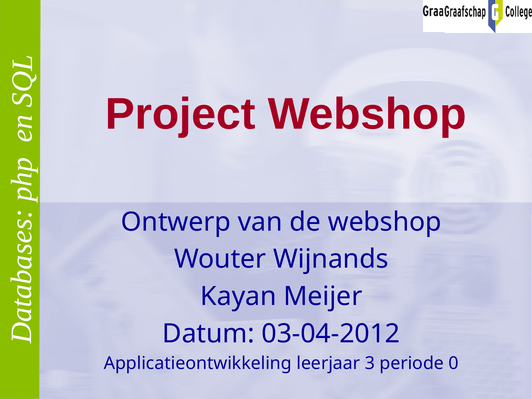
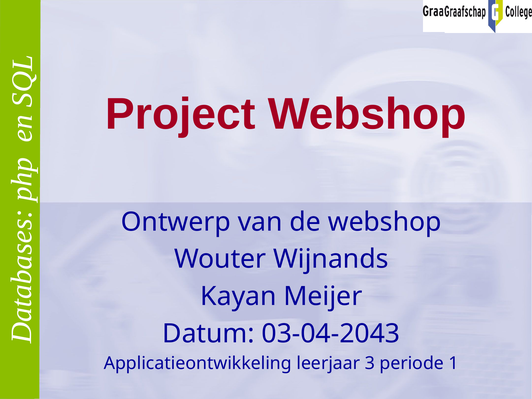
03-04-2012: 03-04-2012 -> 03-04-2043
0: 0 -> 1
